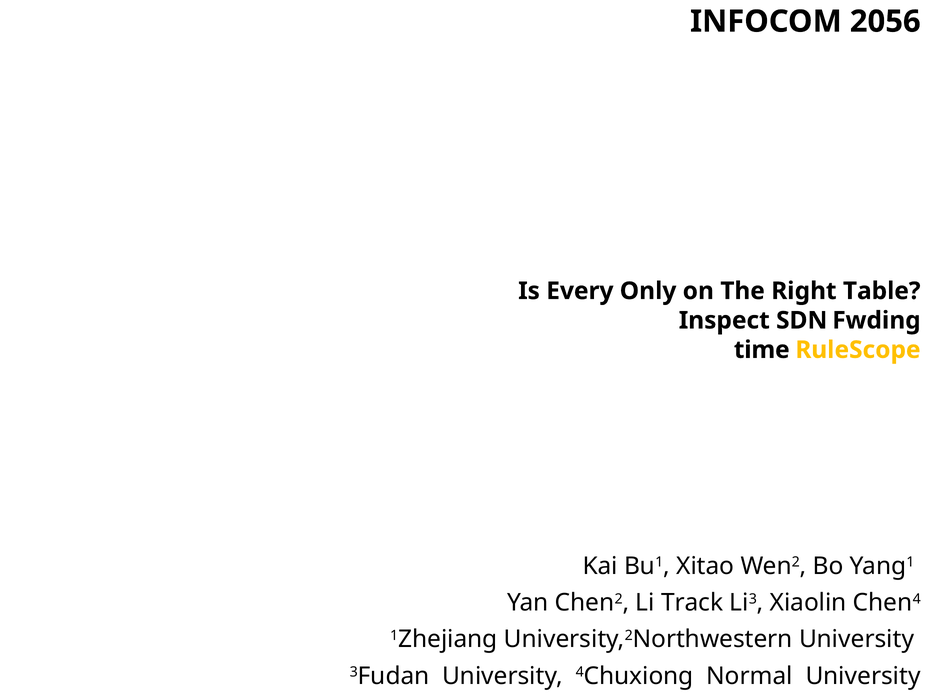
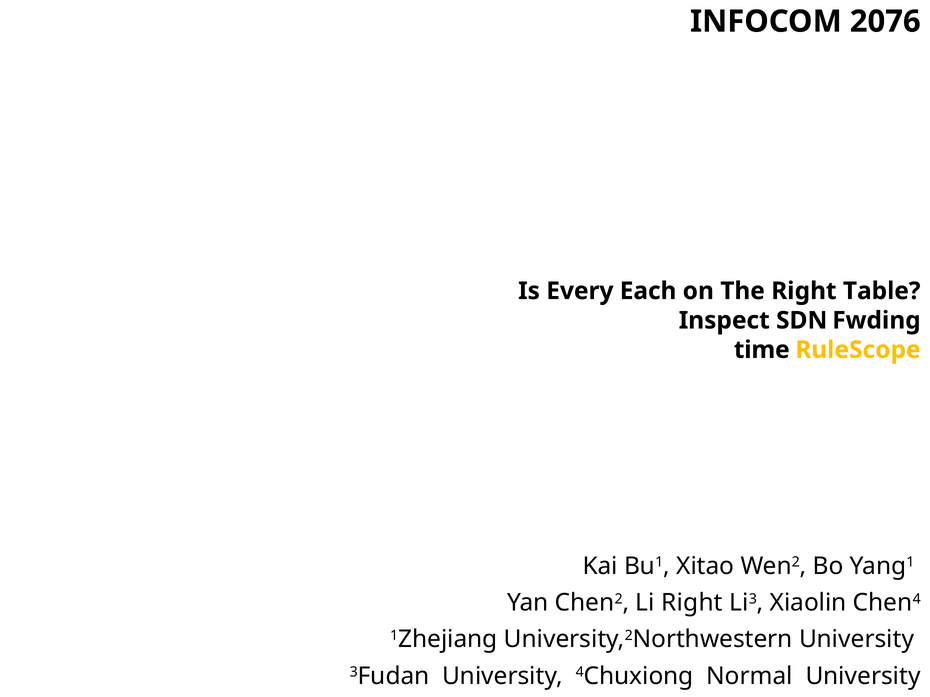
2056: 2056 -> 2076
Only: Only -> Each
Li Track: Track -> Right
